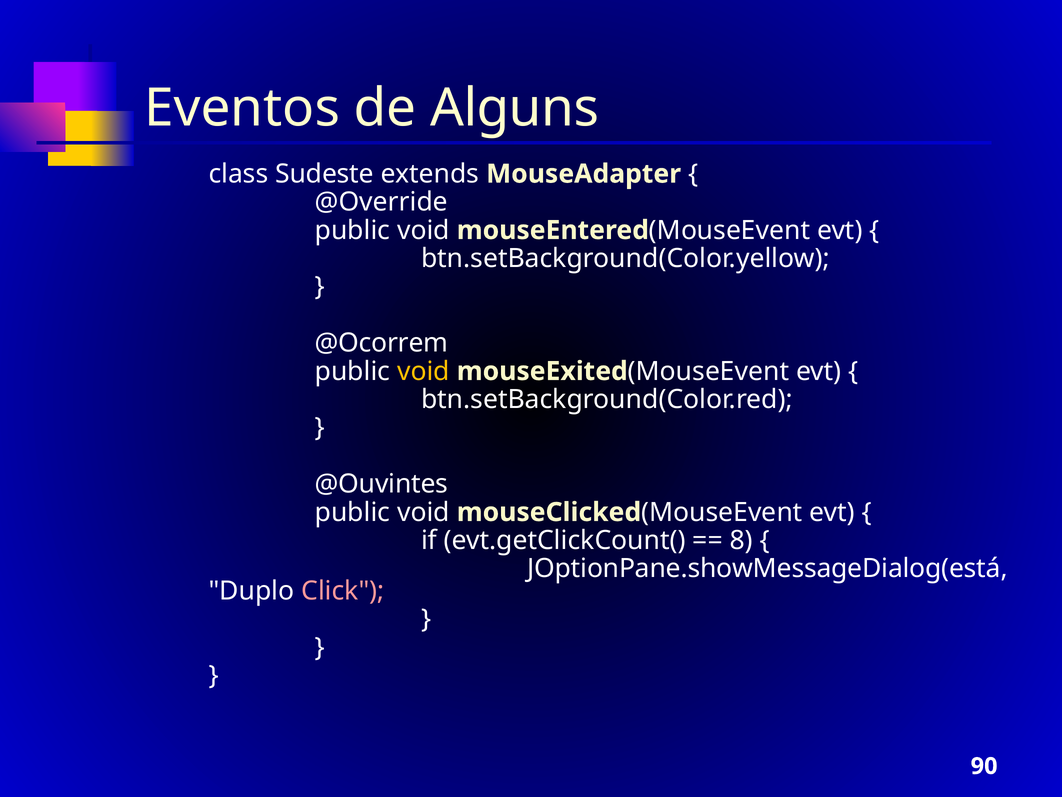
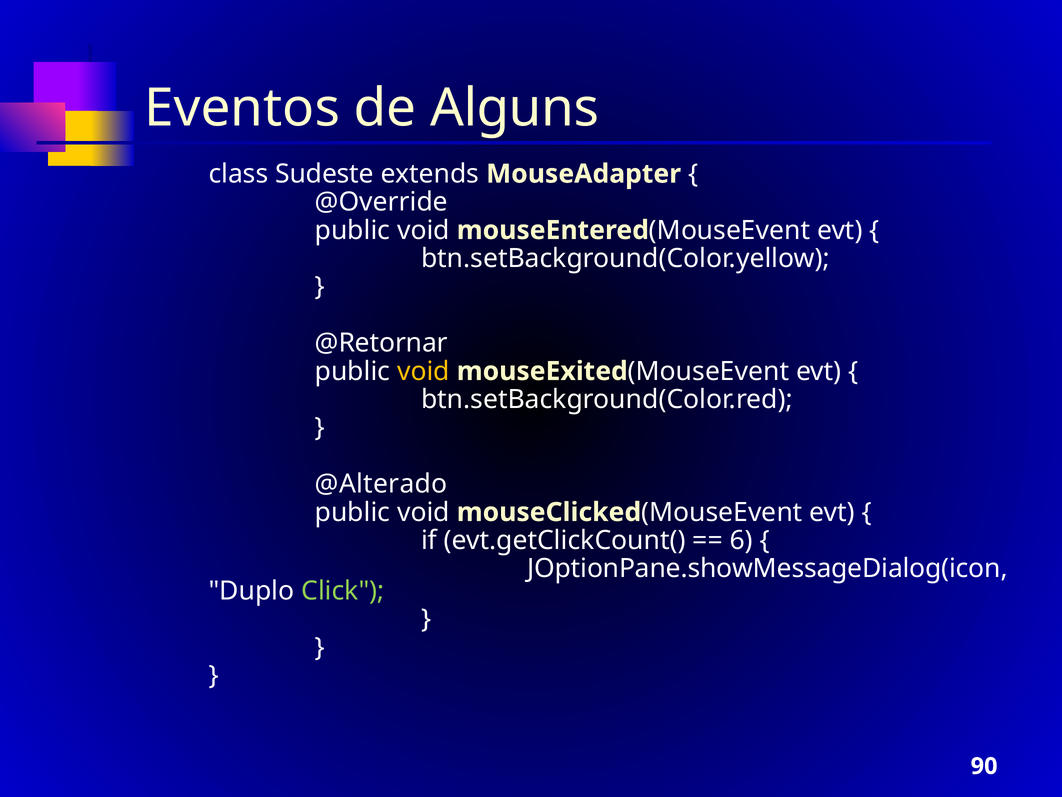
@Ocorrem: @Ocorrem -> @Retornar
@Ouvintes: @Ouvintes -> @Alterado
8: 8 -> 6
JOptionPane.showMessageDialog(está: JOptionPane.showMessageDialog(está -> JOptionPane.showMessageDialog(icon
Click colour: pink -> light green
